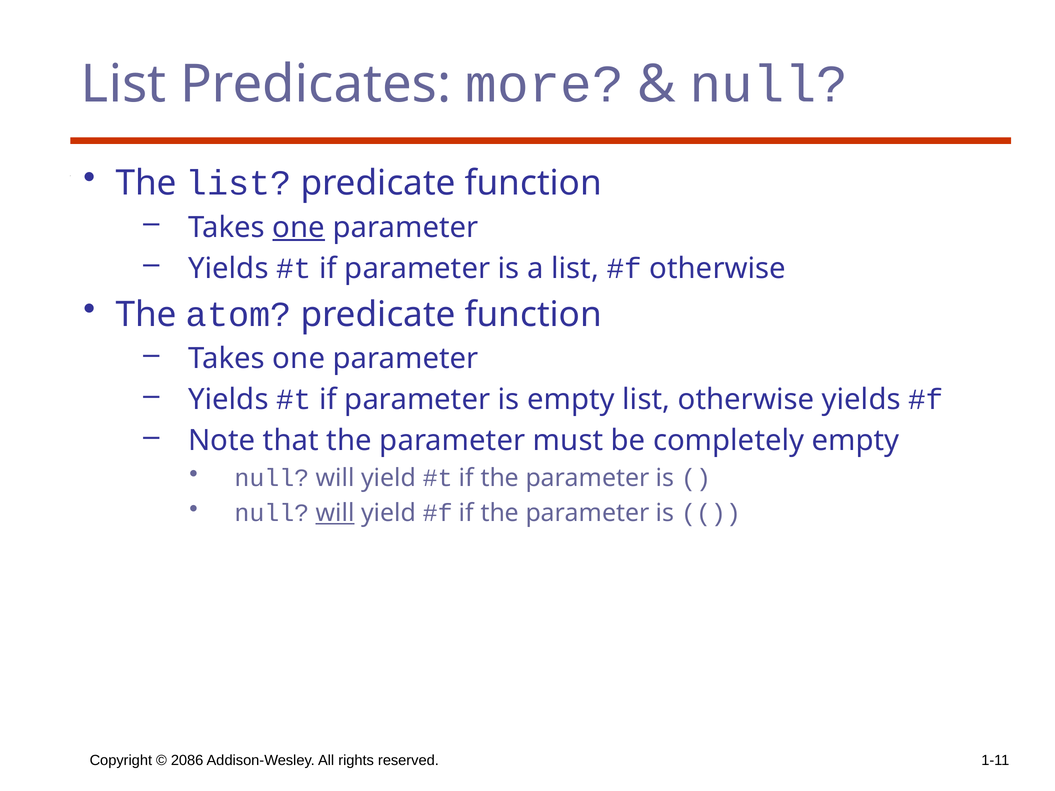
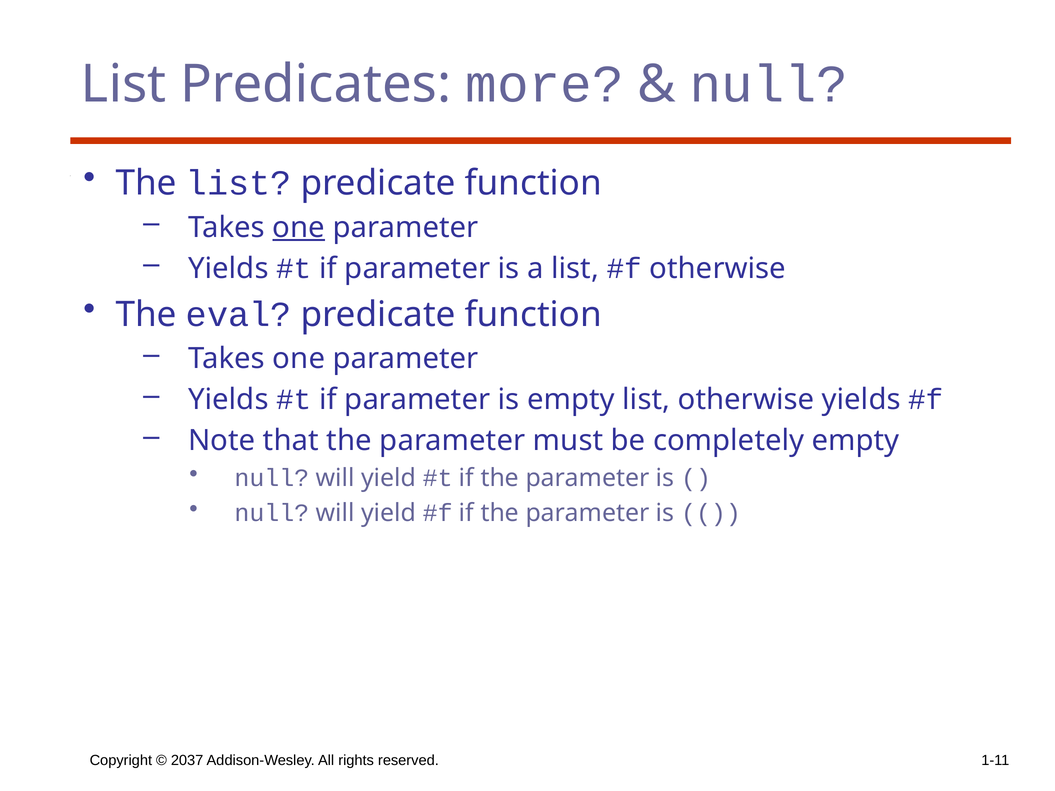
atom: atom -> eval
will at (335, 513) underline: present -> none
2086: 2086 -> 2037
